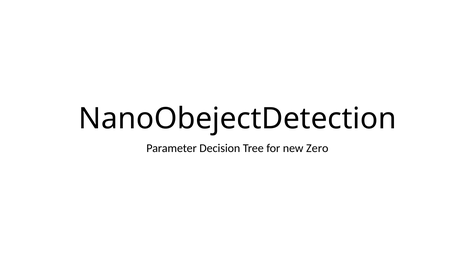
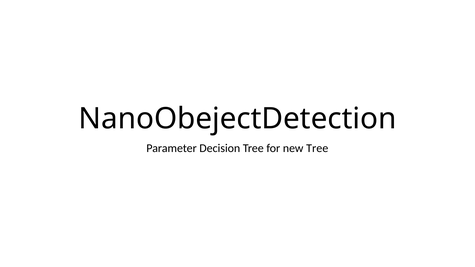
new Zero: Zero -> Tree
